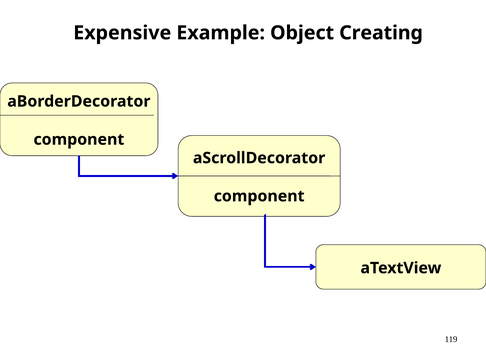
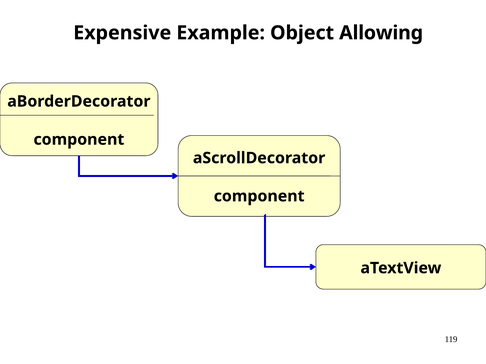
Creating: Creating -> Allowing
